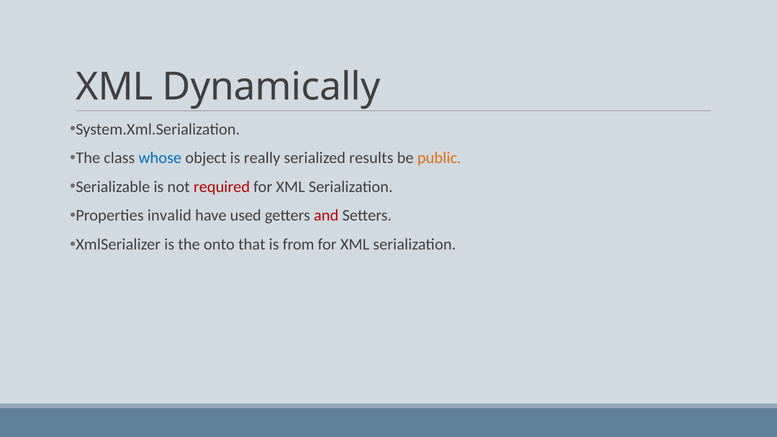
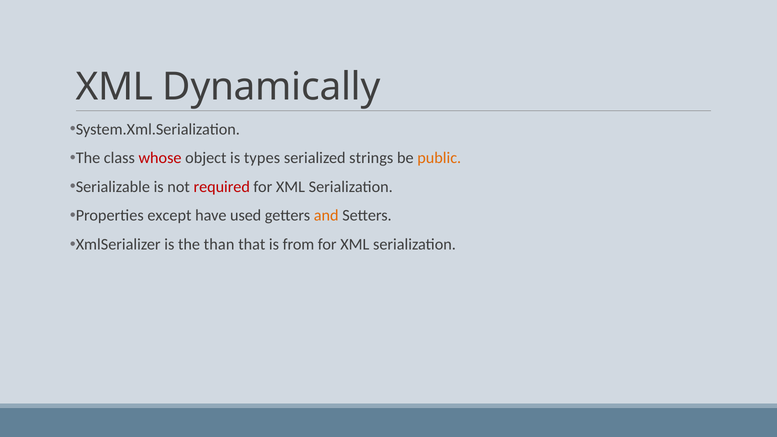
whose colour: blue -> red
really: really -> types
results: results -> strings
invalid: invalid -> except
and colour: red -> orange
onto: onto -> than
